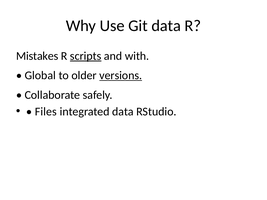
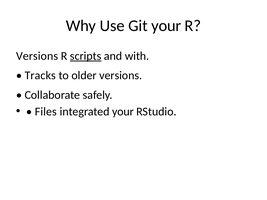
Git data: data -> your
Mistakes at (37, 56): Mistakes -> Versions
Global: Global -> Tracks
versions at (121, 76) underline: present -> none
integrated data: data -> your
